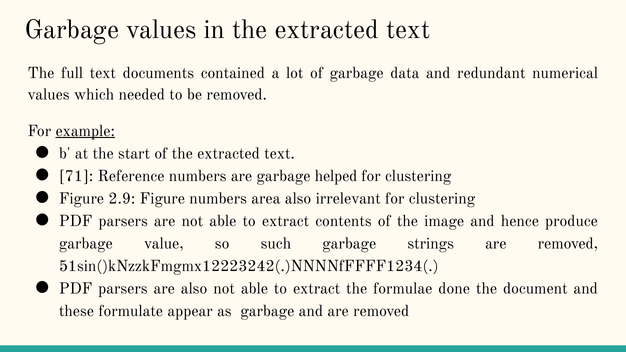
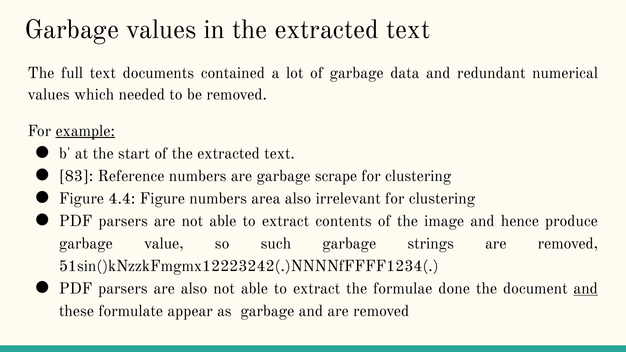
71: 71 -> 83
helped: helped -> scrape
2.9: 2.9 -> 4.4
and at (586, 289) underline: none -> present
